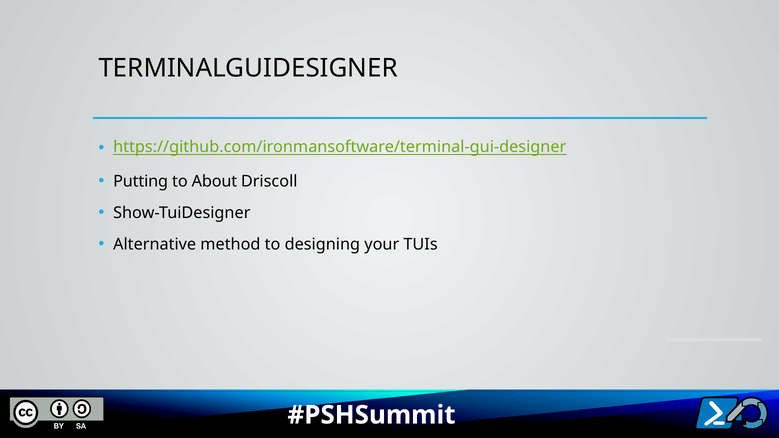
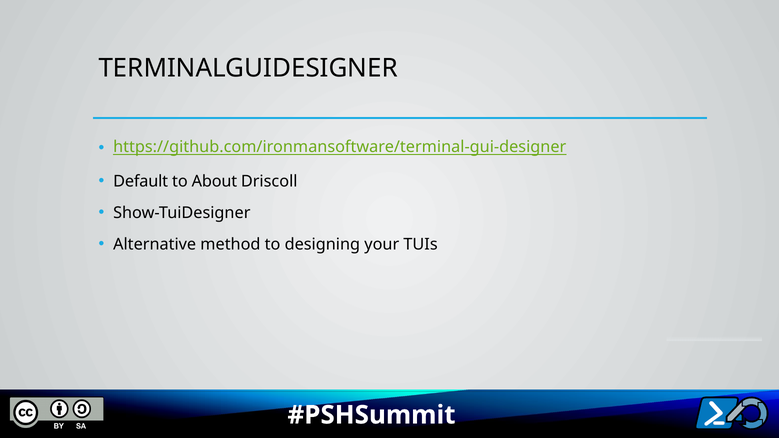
Putting: Putting -> Default
